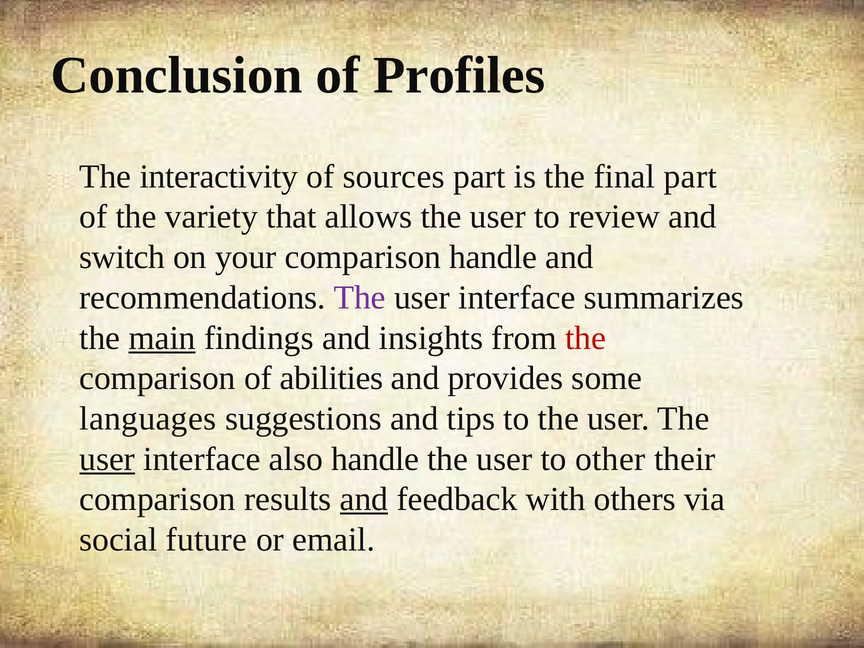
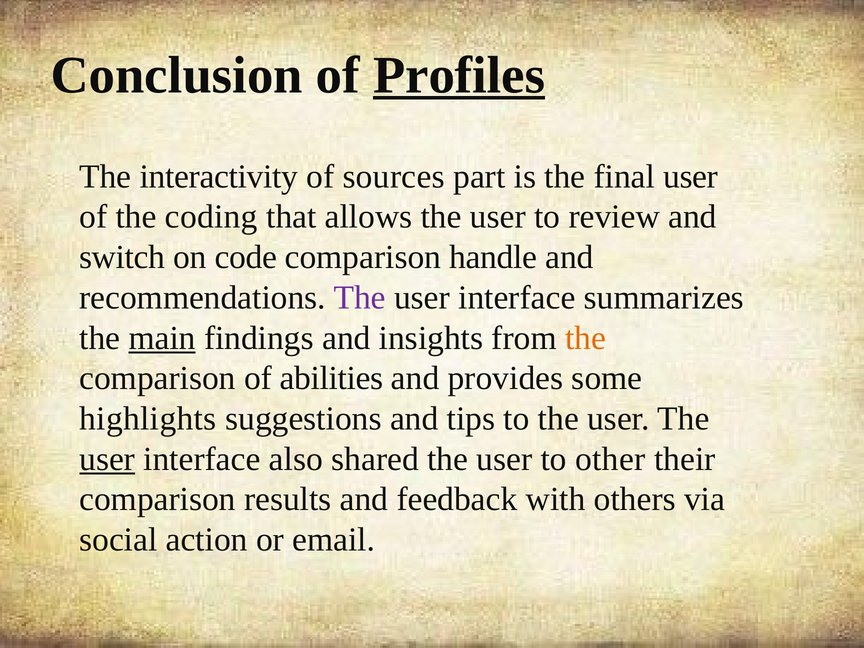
Profiles underline: none -> present
final part: part -> user
variety: variety -> coding
your: your -> code
the at (586, 338) colour: red -> orange
languages: languages -> highlights
also handle: handle -> shared
and at (364, 499) underline: present -> none
future: future -> action
